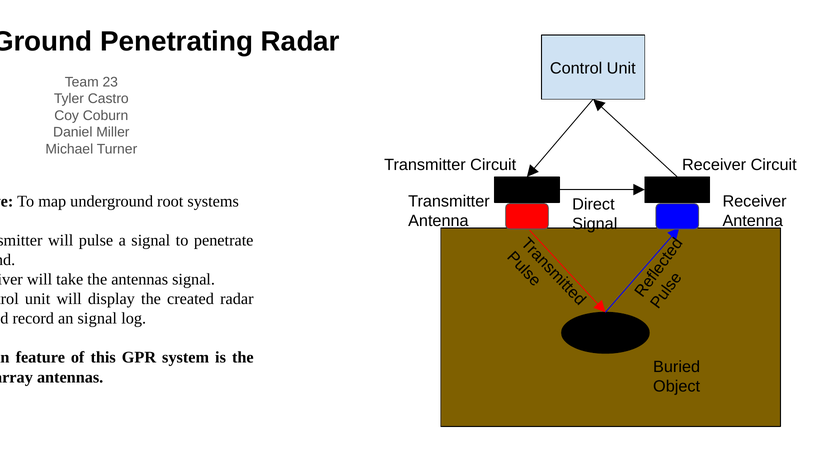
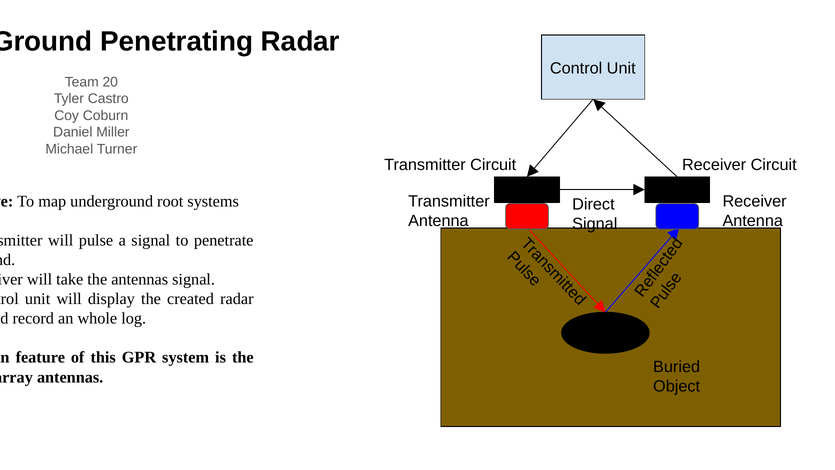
23: 23 -> 20
an signal: signal -> whole
